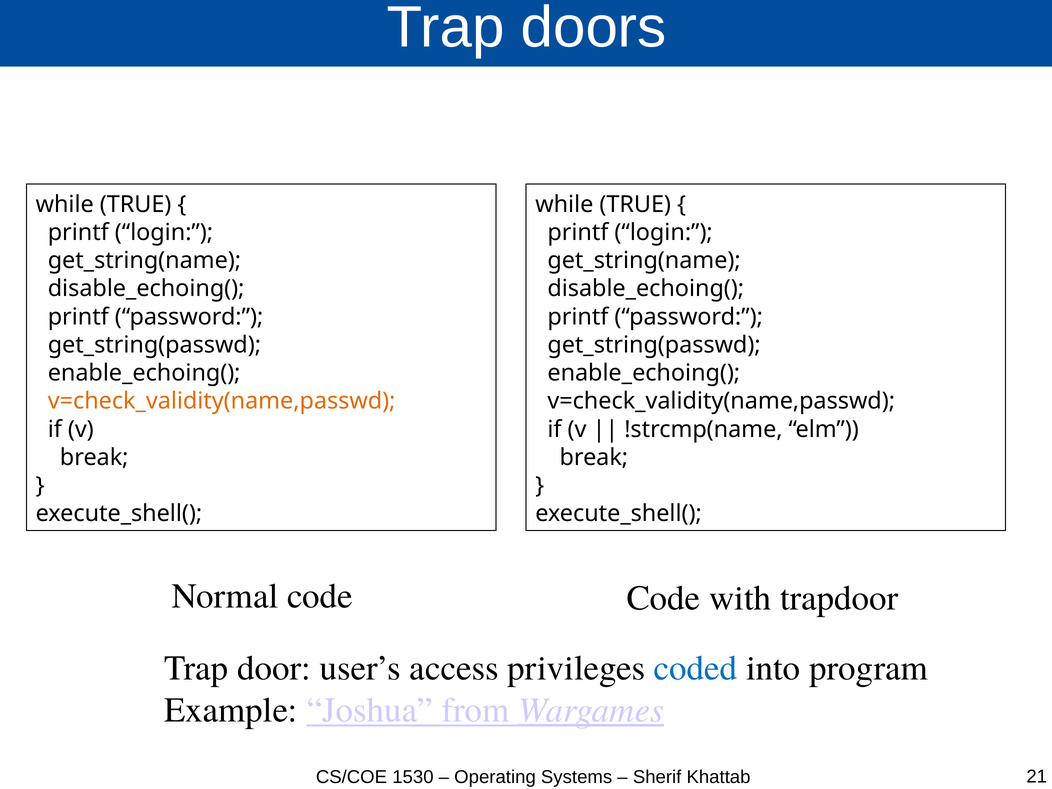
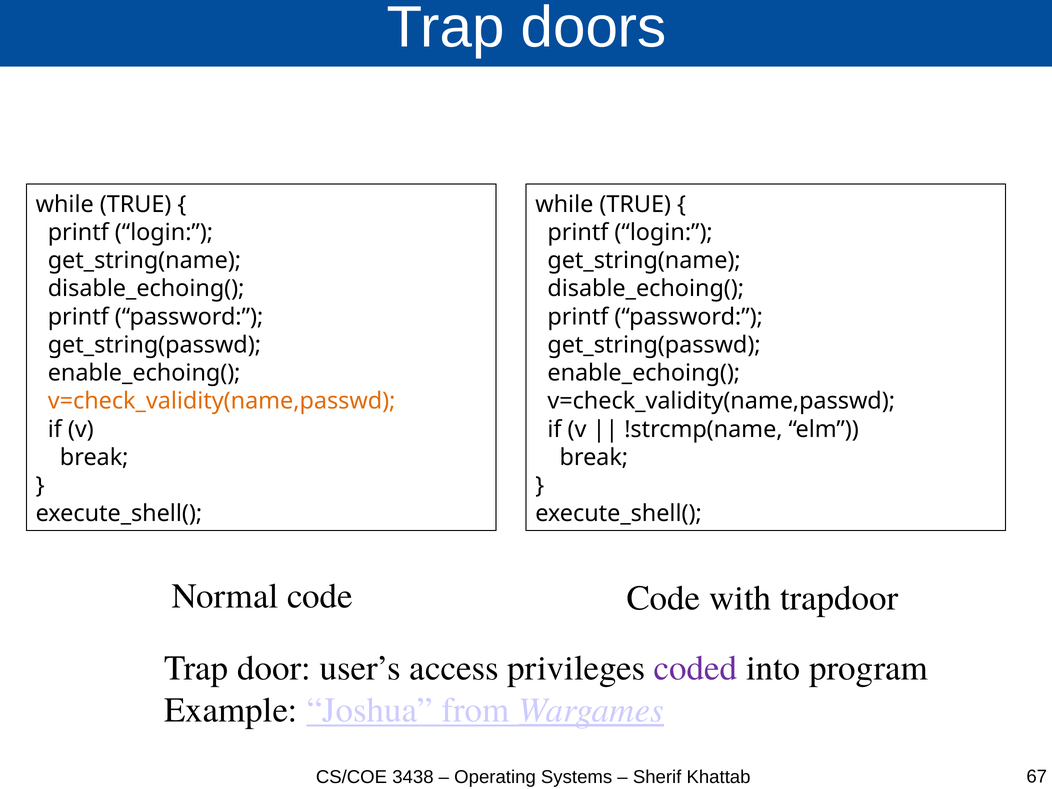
coded colour: blue -> purple
1530: 1530 -> 3438
21: 21 -> 67
